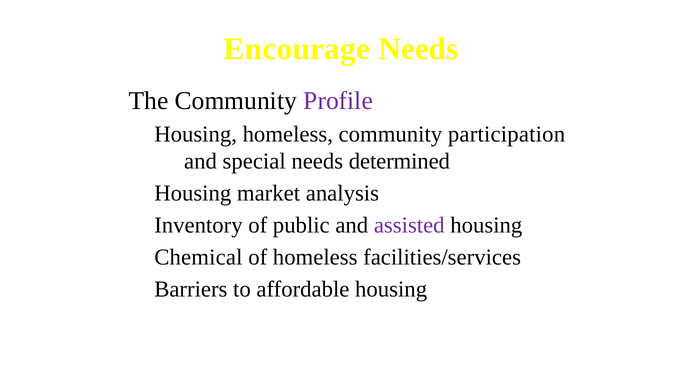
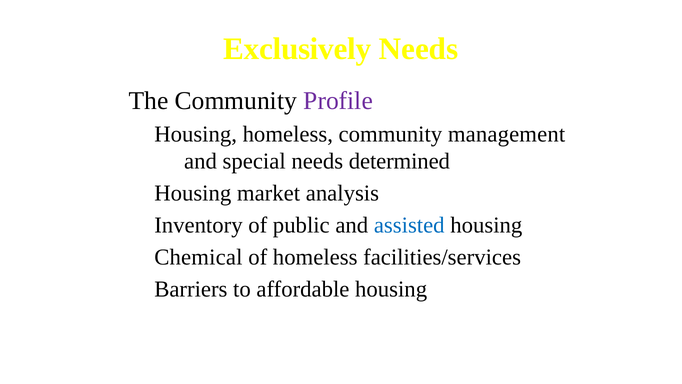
Encourage: Encourage -> Exclusively
participation: participation -> management
assisted colour: purple -> blue
